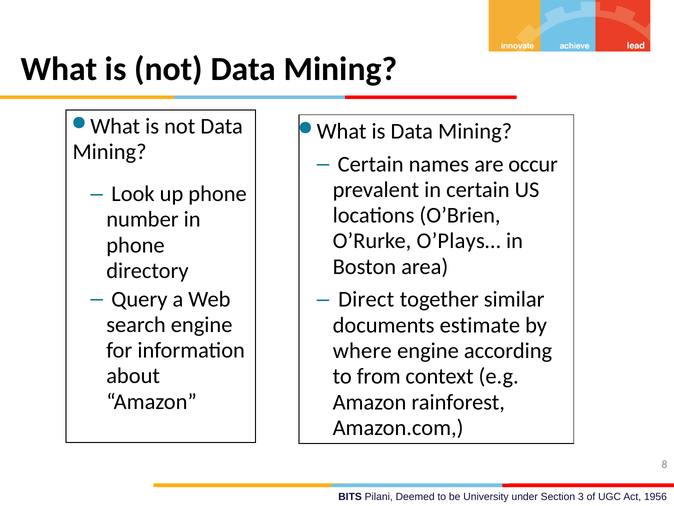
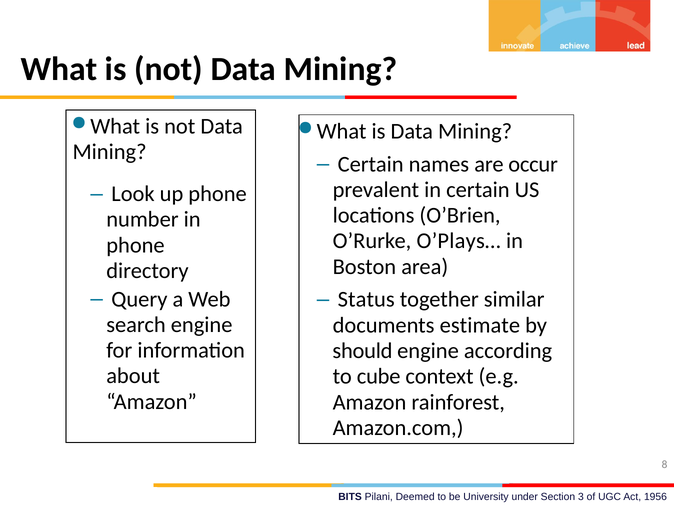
Direct: Direct -> Status
where: where -> should
from: from -> cube
